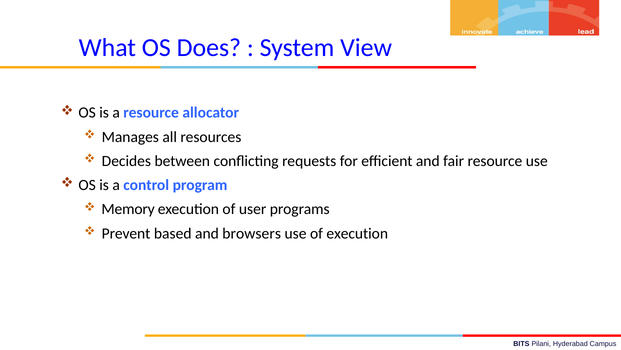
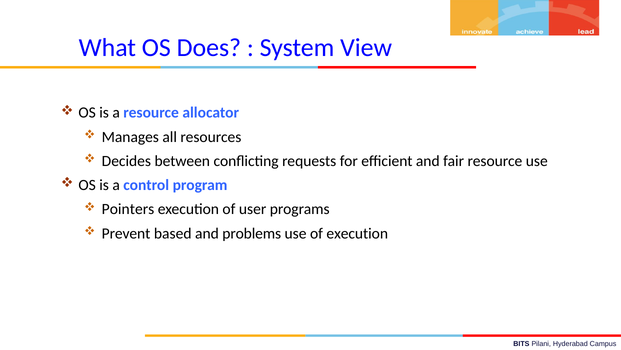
Memory: Memory -> Pointers
browsers: browsers -> problems
